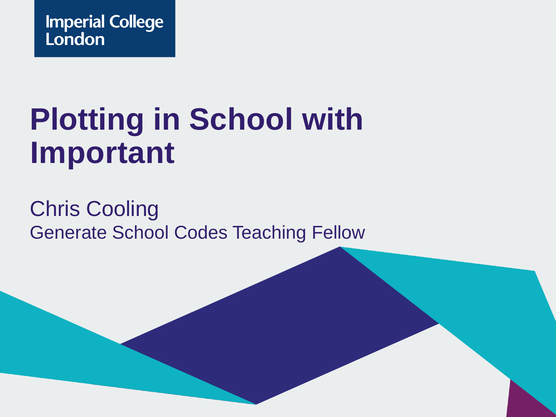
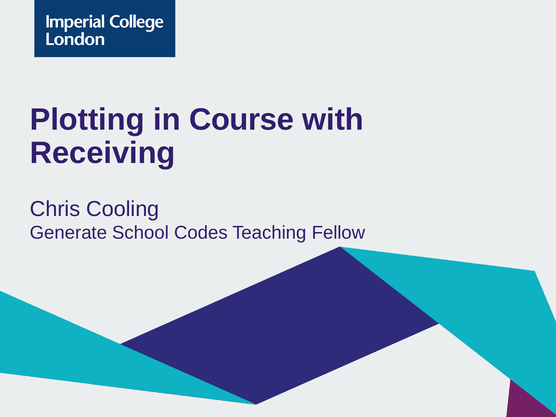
in School: School -> Course
Important: Important -> Receiving
